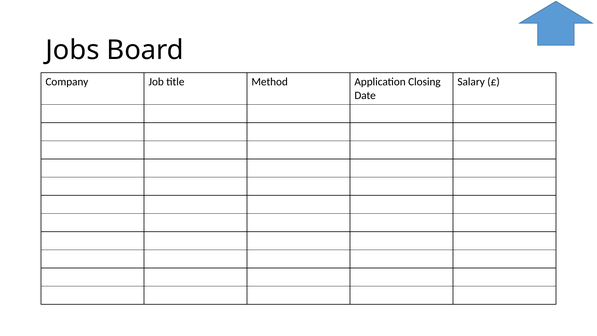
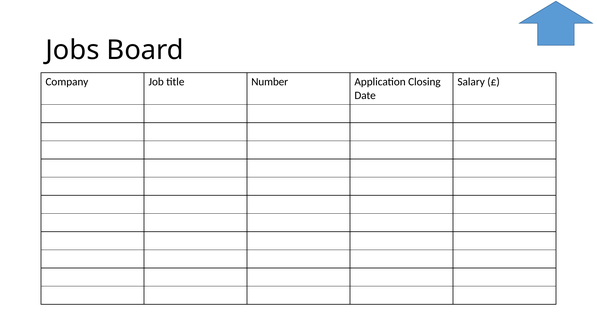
Method: Method -> Number
